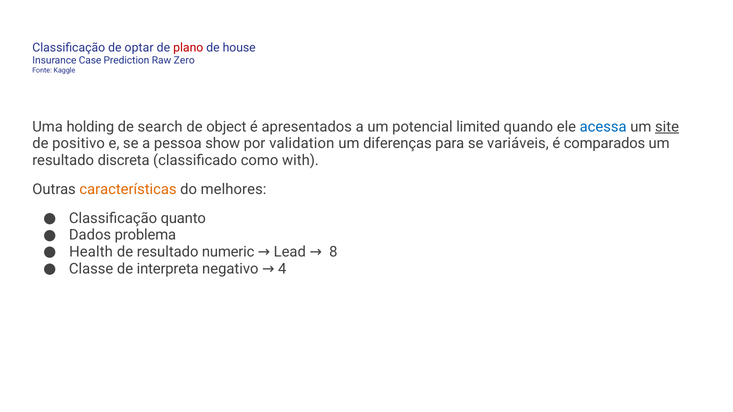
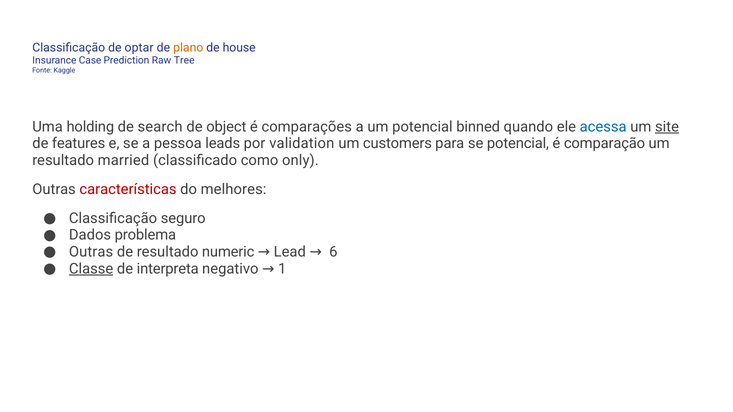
plano colour: red -> orange
Zero: Zero -> Tree
apresentados: apresentados -> comparações
limited: limited -> binned
positivo: positivo -> features
show: show -> leads
diferenças: diferenças -> customers
se variáveis: variáveis -> potencial
comparados: comparados -> comparação
discreta: discreta -> married
with: with -> only
características colour: orange -> red
quanto: quanto -> seguro
Health at (91, 252): Health -> Outras
8: 8 -> 6
Classe underline: none -> present
4: 4 -> 1
